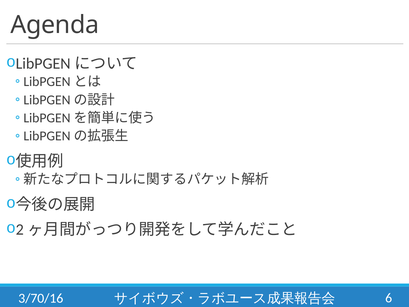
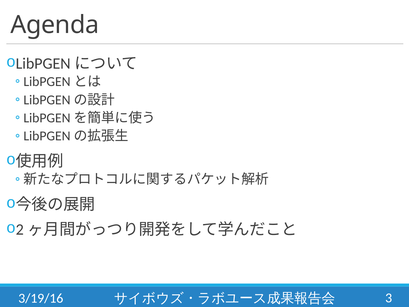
3/70/16: 3/70/16 -> 3/19/16
6: 6 -> 3
